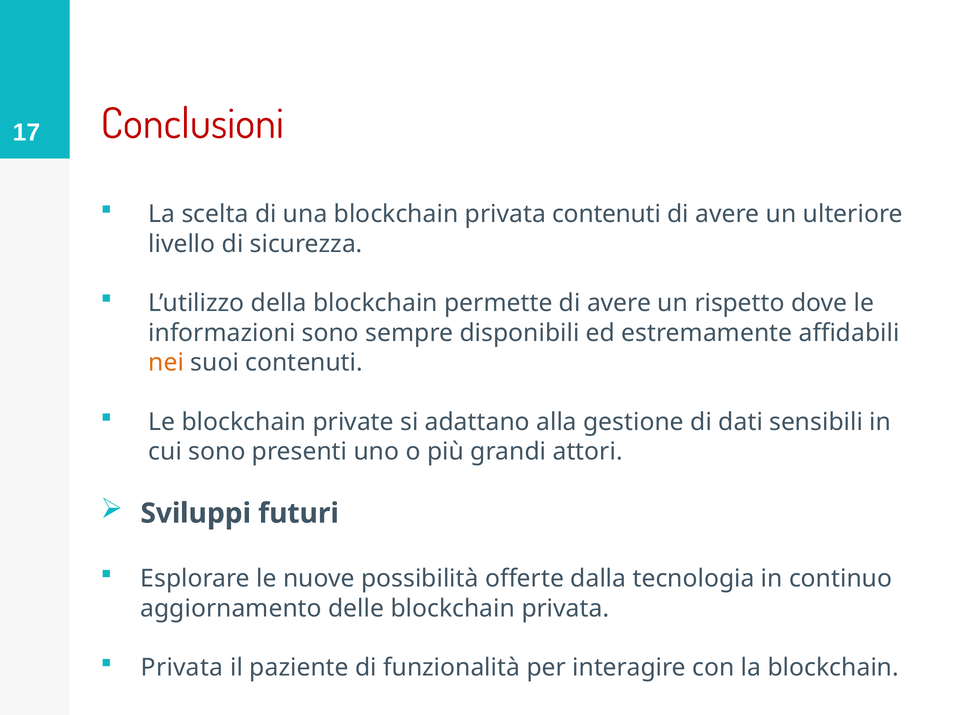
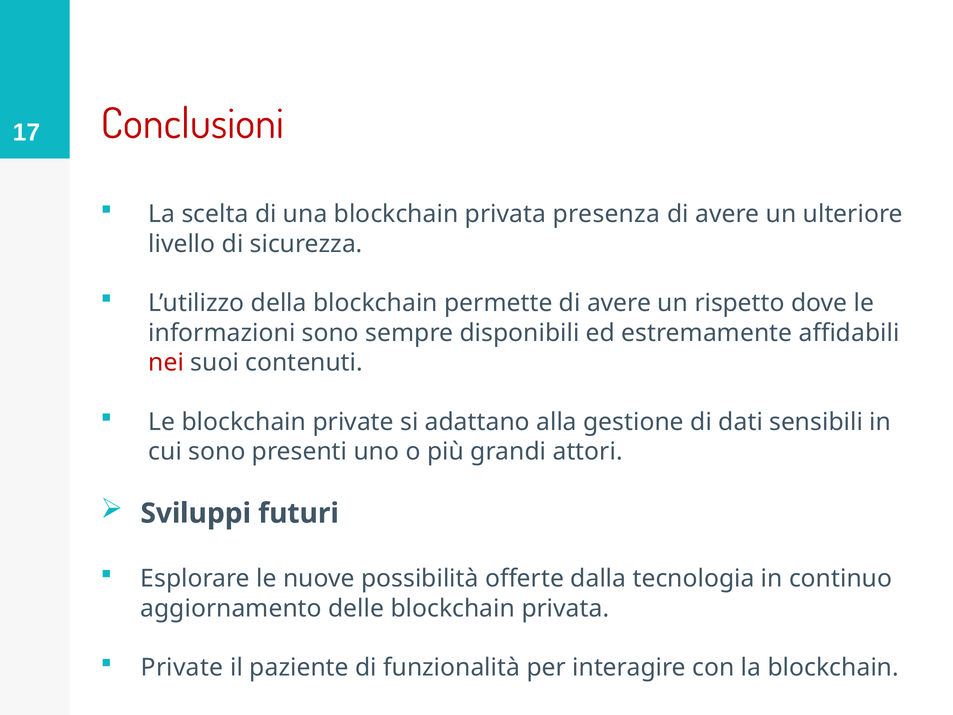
privata contenuti: contenuti -> presenza
nei colour: orange -> red
Privata at (182, 668): Privata -> Private
